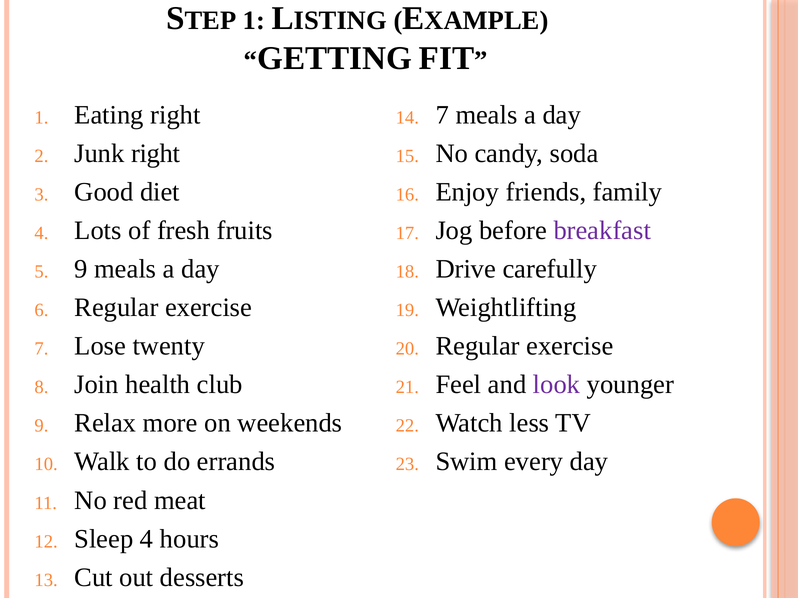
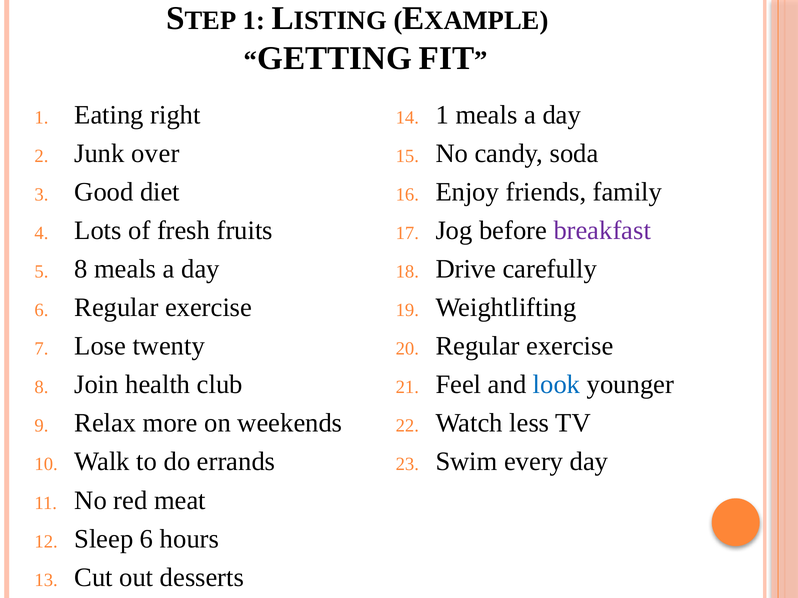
7 at (442, 115): 7 -> 1
Junk right: right -> over
9 at (81, 269): 9 -> 8
look colour: purple -> blue
Sleep 4: 4 -> 6
